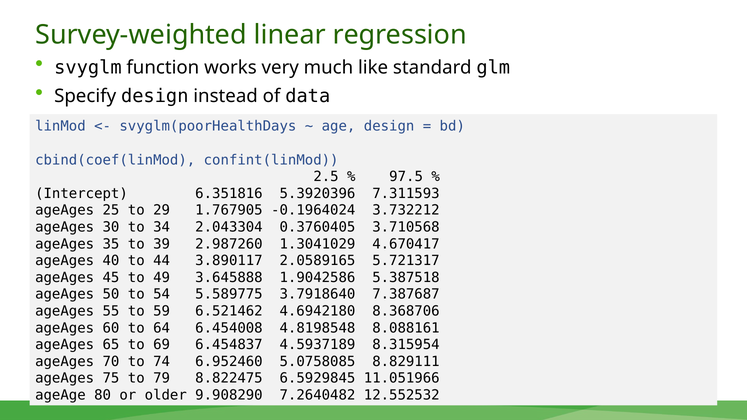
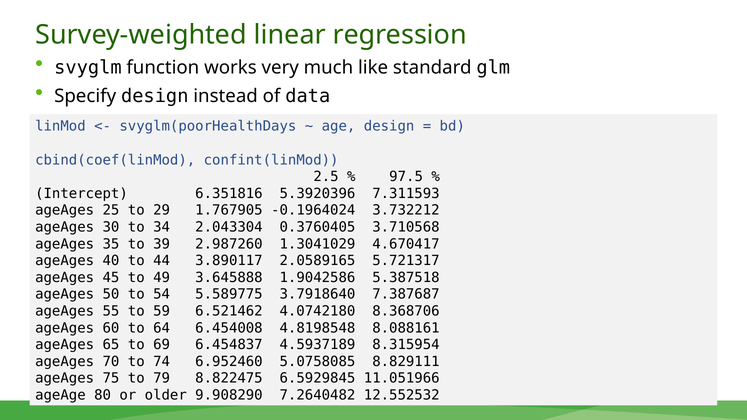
4.6942180: 4.6942180 -> 4.0742180
